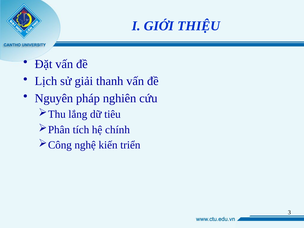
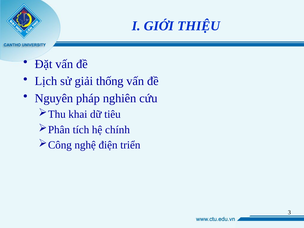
thanh: thanh -> thống
lắng: lắng -> khai
kiến: kiến -> điện
